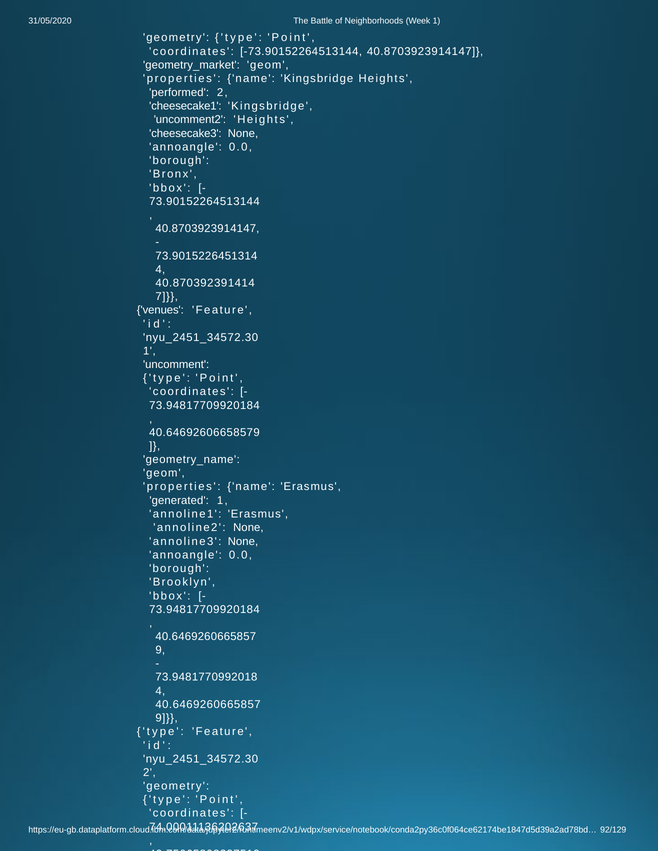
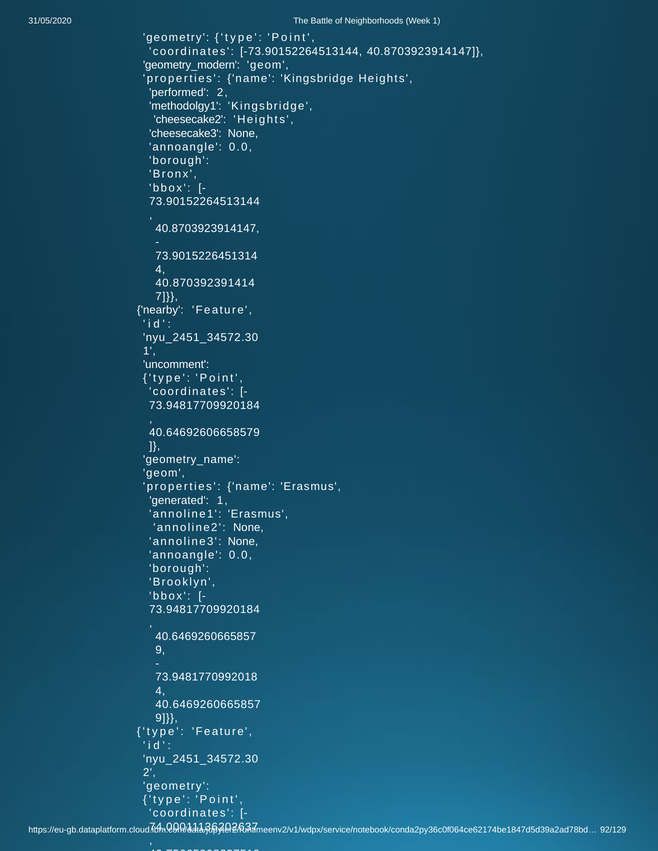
geometry_market: geometry_market -> geometry_modern
cheesecake1: cheesecake1 -> methodolgy1
uncomment2: uncomment2 -> cheesecake2
venues: venues -> nearby
